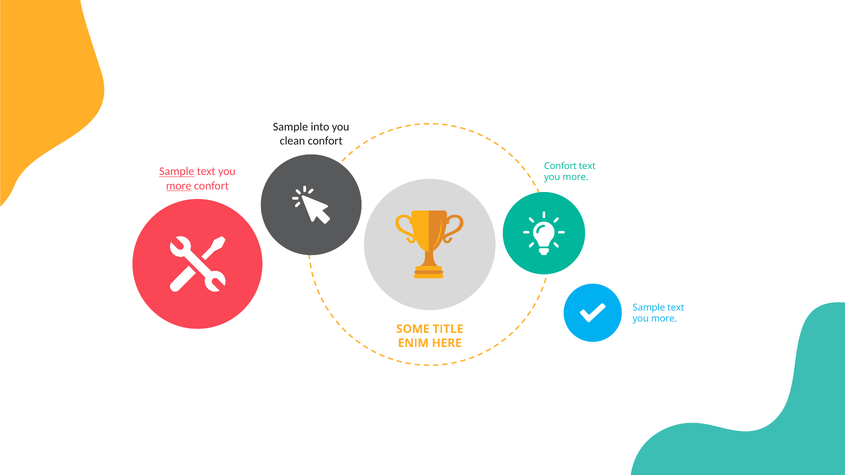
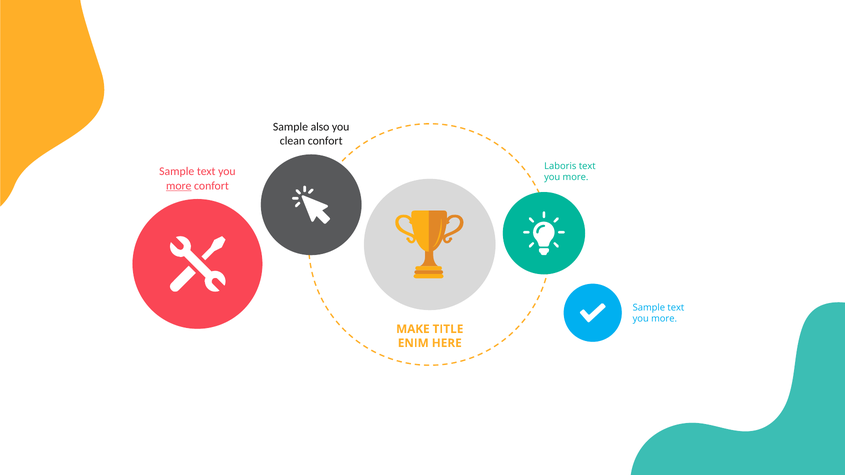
into: into -> also
Confort at (560, 166): Confort -> Laboris
Sample at (177, 172) underline: present -> none
SOME: SOME -> MAKE
